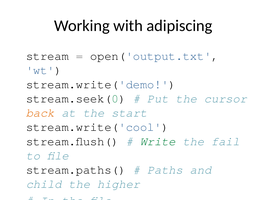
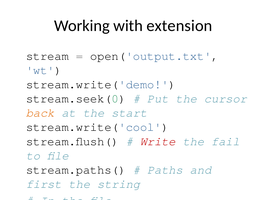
adipiscing: adipiscing -> extension
Write colour: green -> red
child: child -> first
higher: higher -> string
